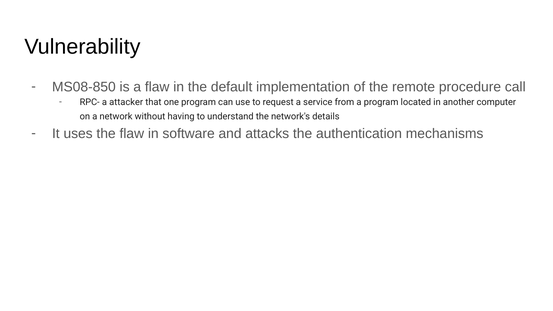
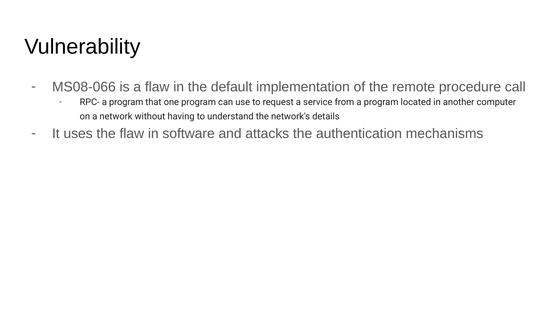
MS08-850: MS08-850 -> MS08-066
RPC- a attacker: attacker -> program
